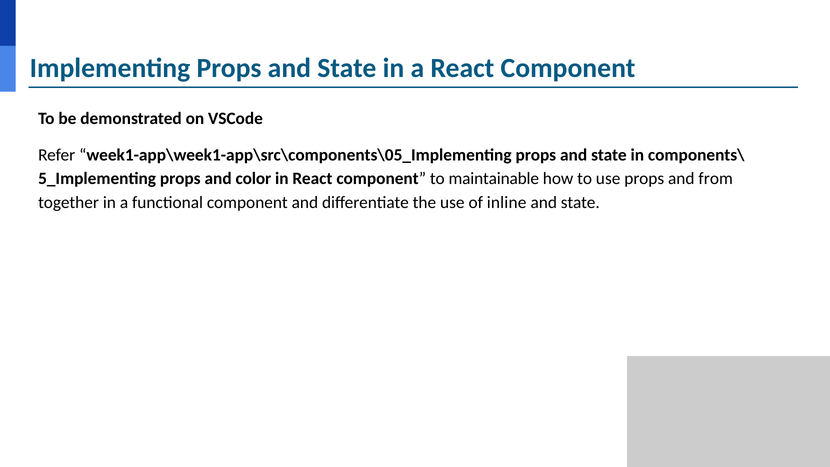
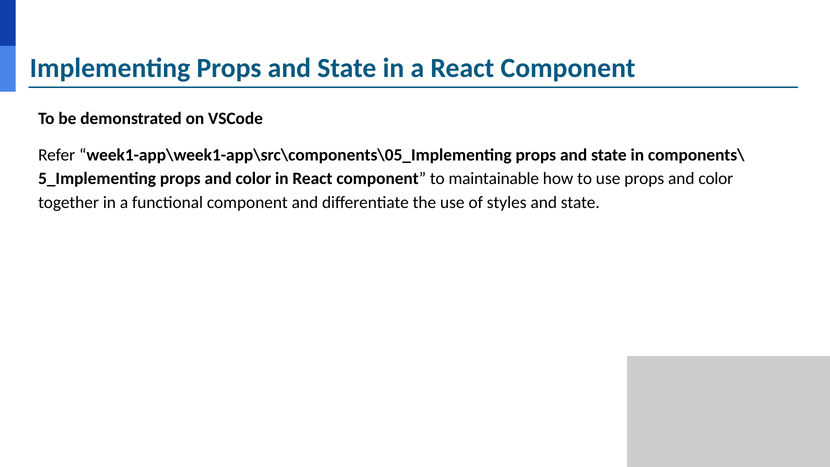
use props and from: from -> color
inline: inline -> styles
